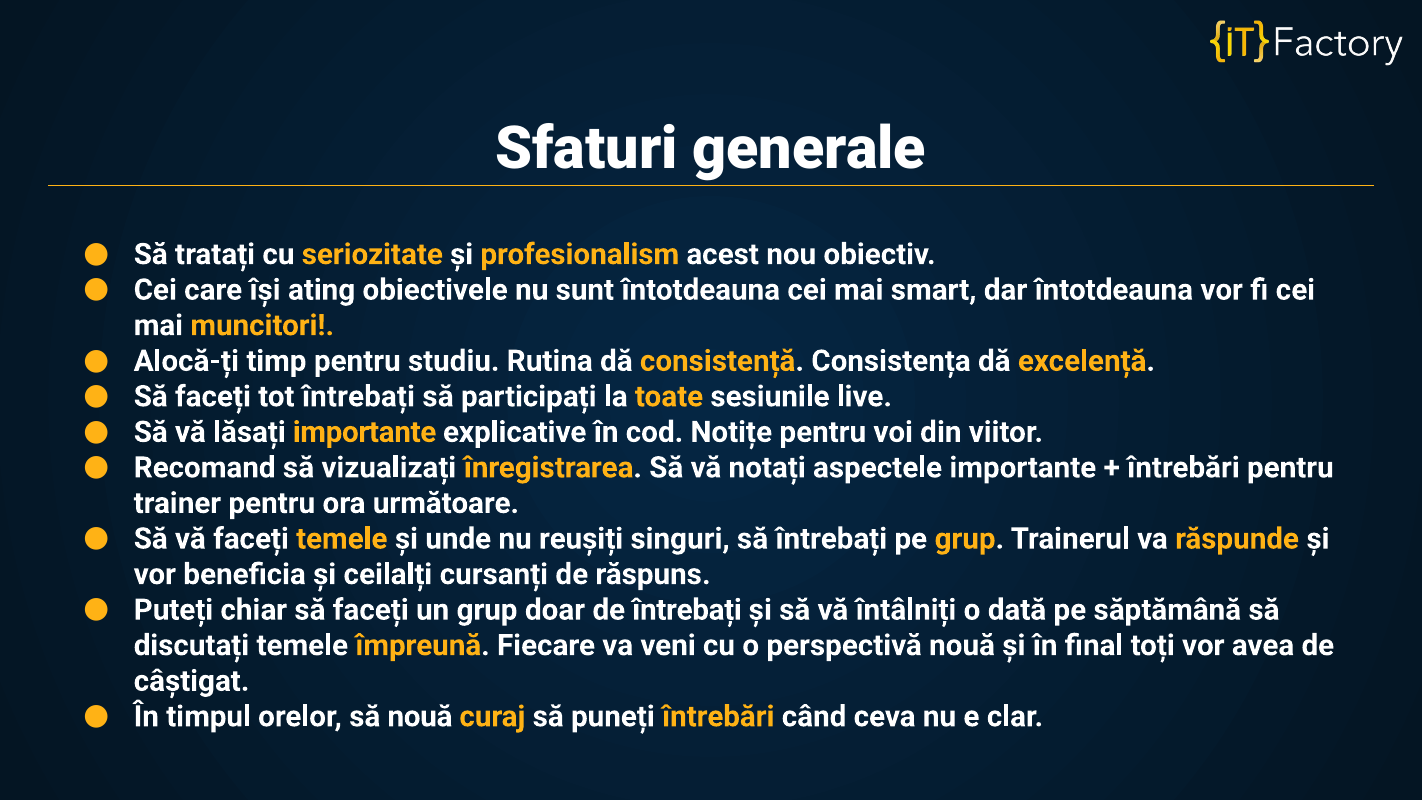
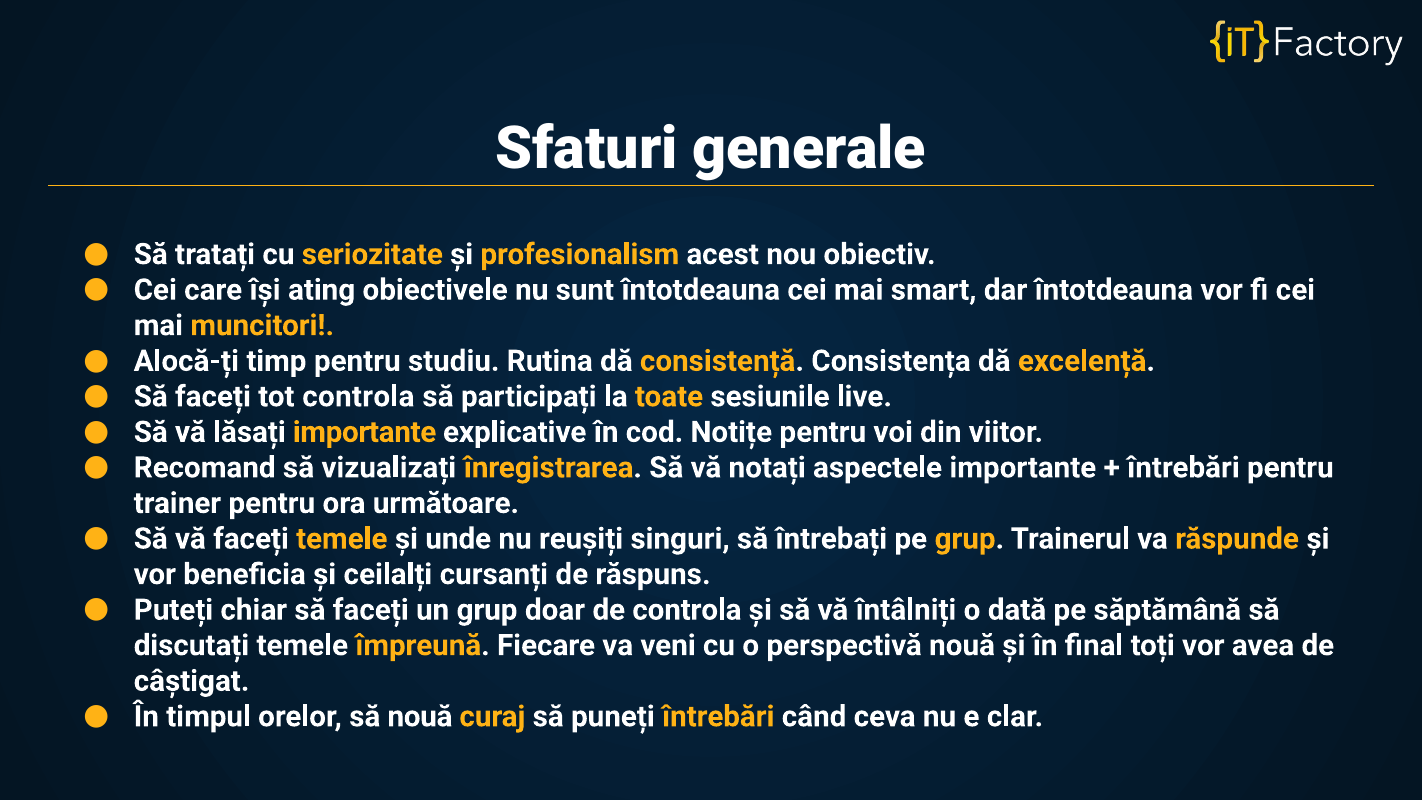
tot întrebați: întrebați -> controla
de întrebați: întrebați -> controla
